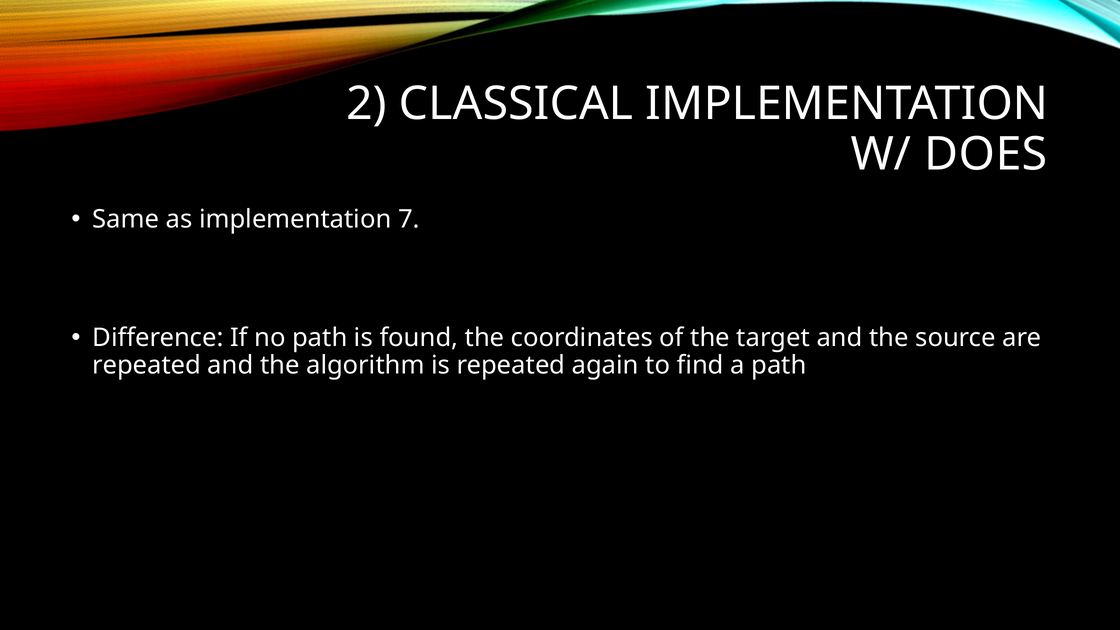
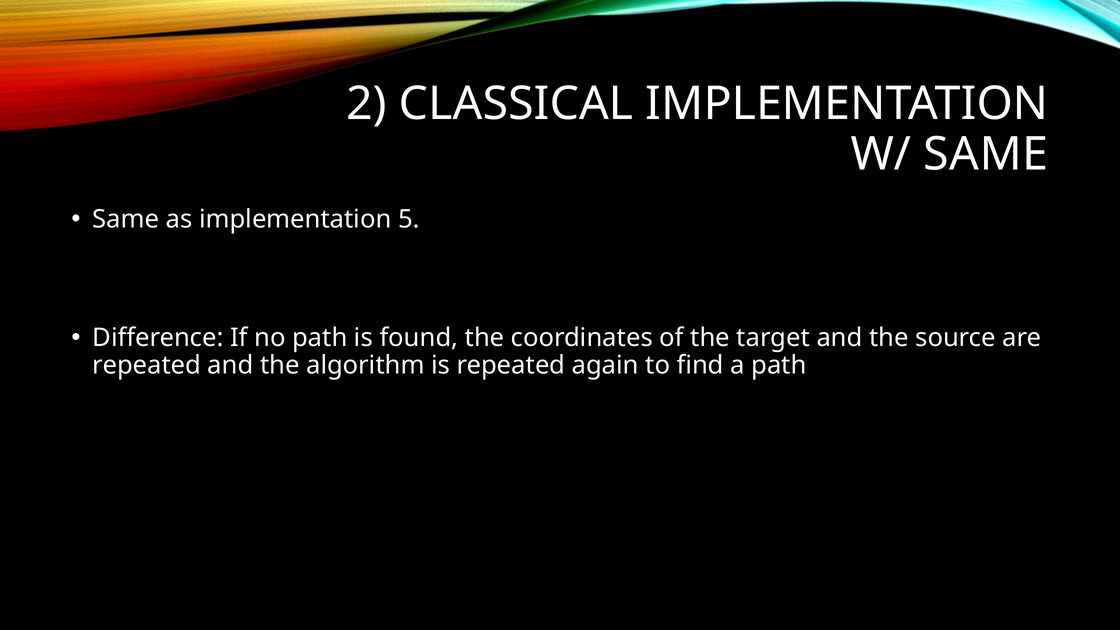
W/ DOES: DOES -> SAME
7: 7 -> 5
